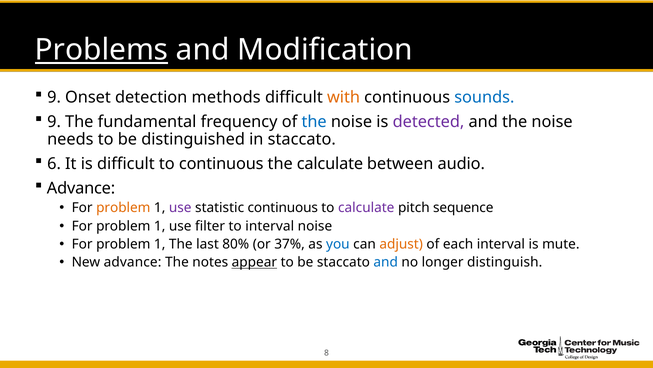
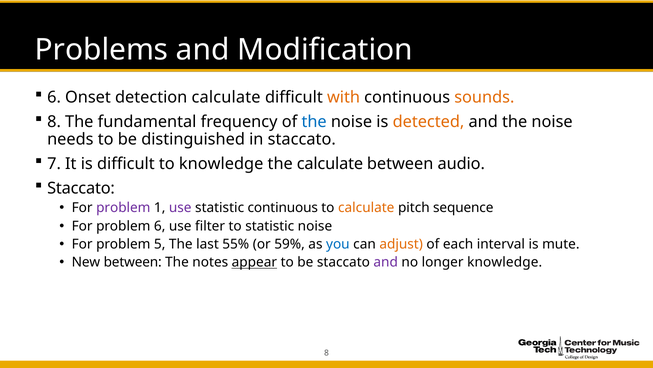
Problems underline: present -> none
9 at (54, 97): 9 -> 6
detection methods: methods -> calculate
sounds colour: blue -> orange
9 at (54, 122): 9 -> 8
detected colour: purple -> orange
6: 6 -> 7
to continuous: continuous -> knowledge
Advance at (81, 188): Advance -> Staccato
problem at (123, 208) colour: orange -> purple
calculate at (366, 208) colour: purple -> orange
1 at (160, 226): 1 -> 6
to interval: interval -> statistic
1 at (160, 244): 1 -> 5
80%: 80% -> 55%
37%: 37% -> 59%
New advance: advance -> between
and at (386, 262) colour: blue -> purple
longer distinguish: distinguish -> knowledge
